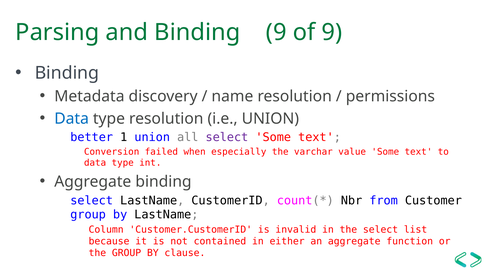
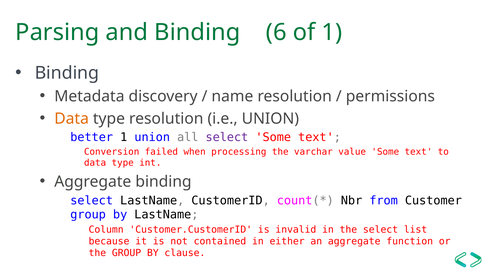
Binding 9: 9 -> 6
of 9: 9 -> 1
Data at (72, 119) colour: blue -> orange
especially: especially -> processing
